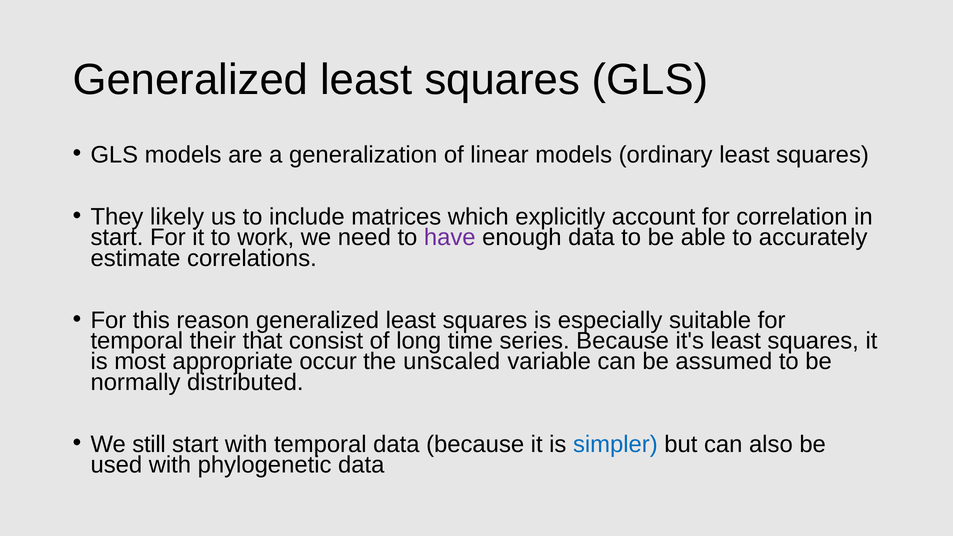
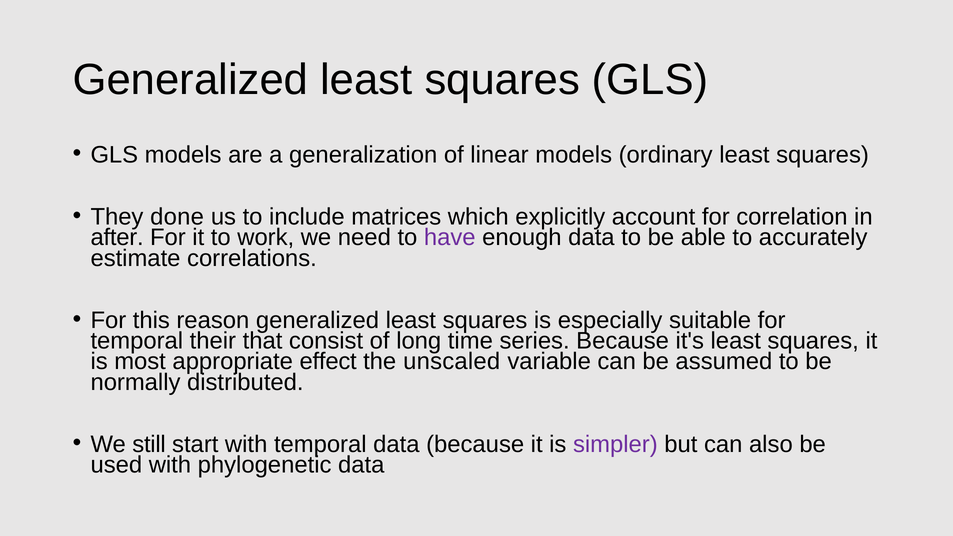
likely: likely -> done
start at (117, 238): start -> after
occur: occur -> effect
simpler colour: blue -> purple
